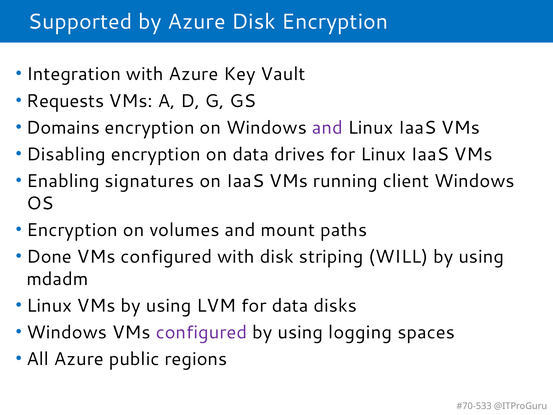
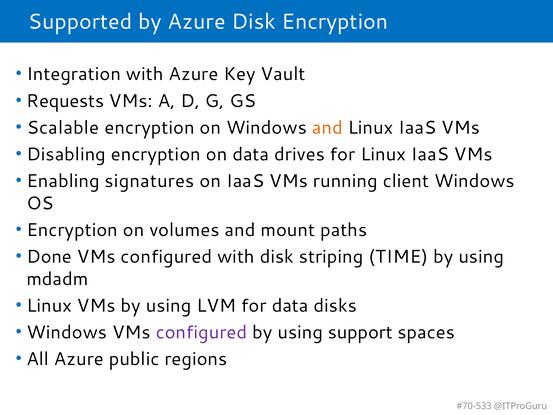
Domains: Domains -> Scalable
and at (327, 128) colour: purple -> orange
WILL: WILL -> TIME
logging: logging -> support
